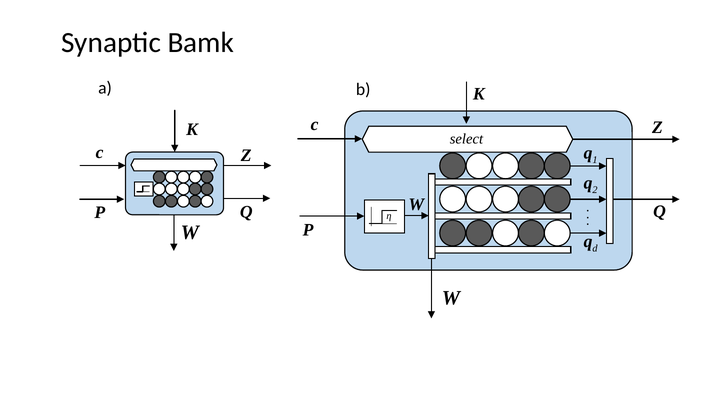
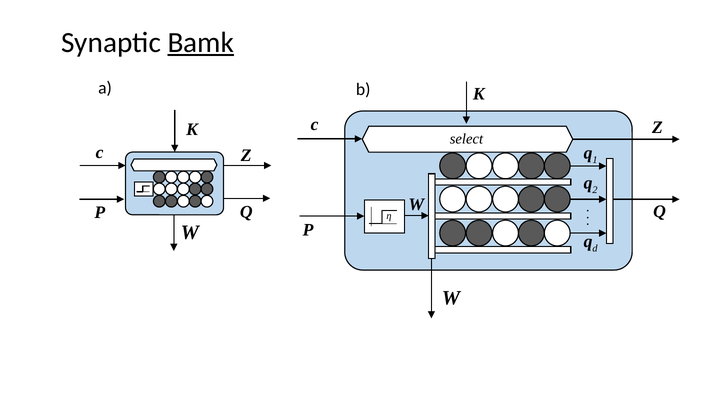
Bamk underline: none -> present
